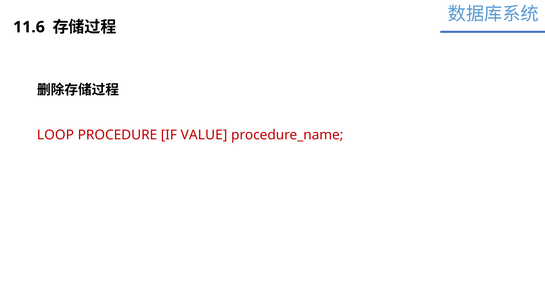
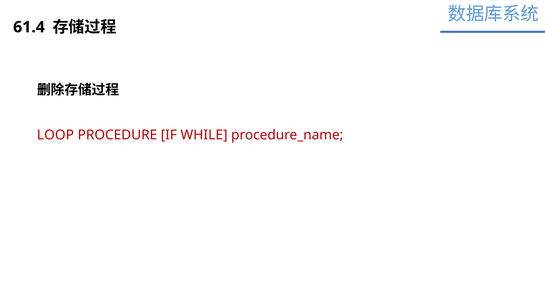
11.6: 11.6 -> 61.4
VALUE: VALUE -> WHILE
